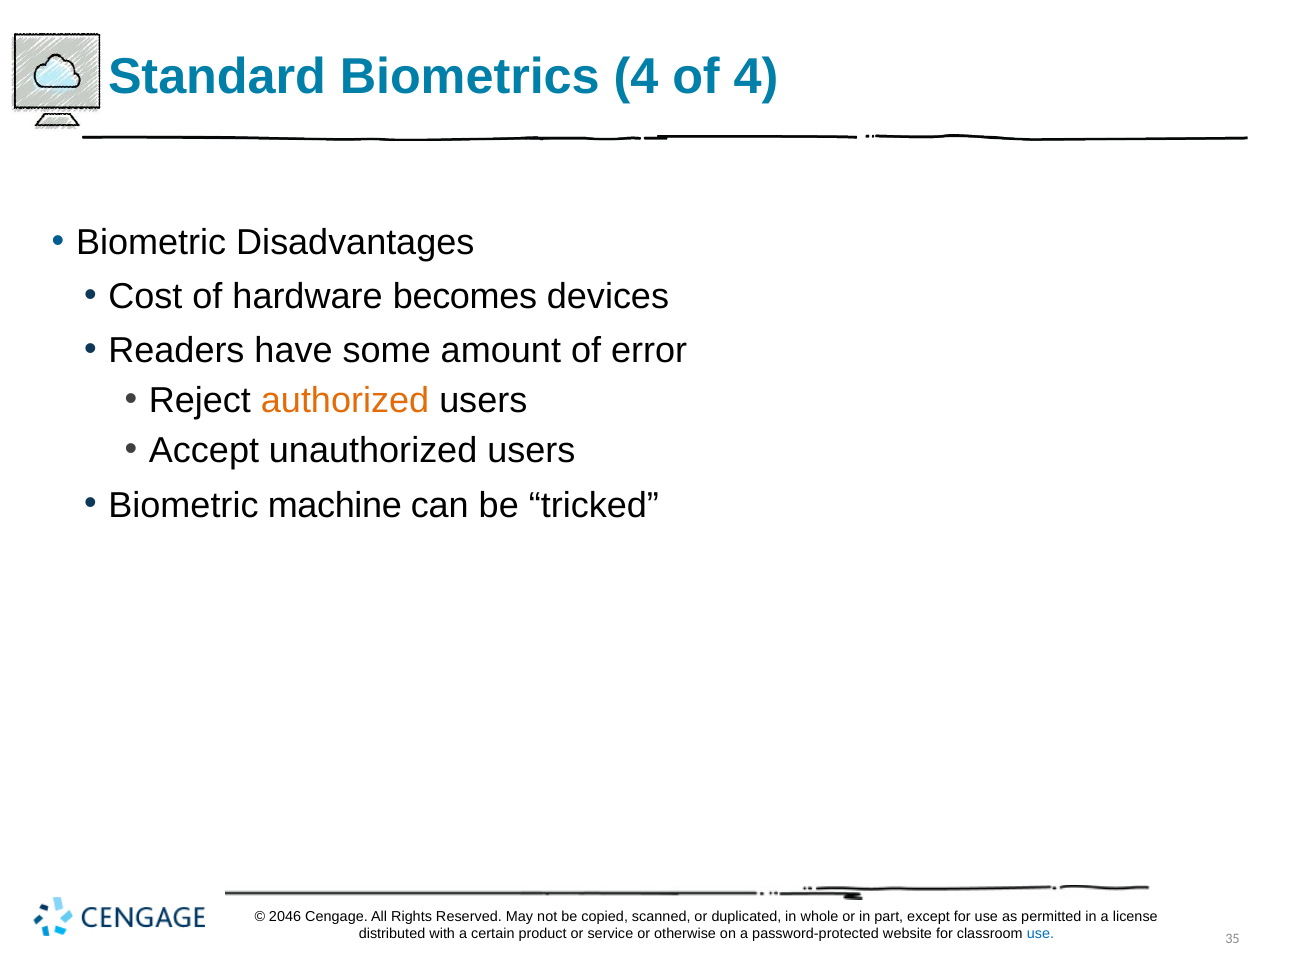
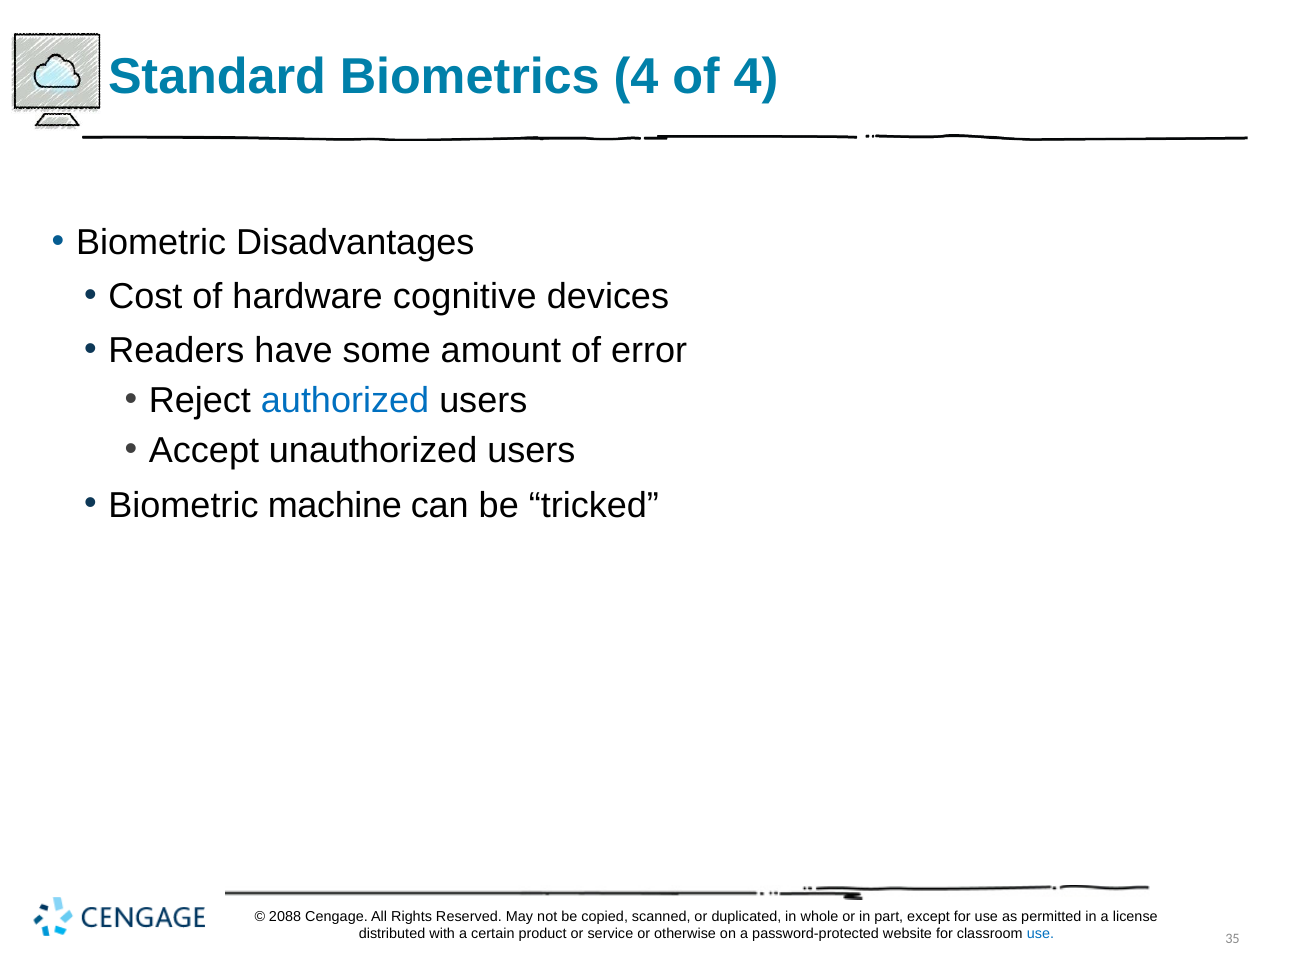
becomes: becomes -> cognitive
authorized colour: orange -> blue
2046: 2046 -> 2088
